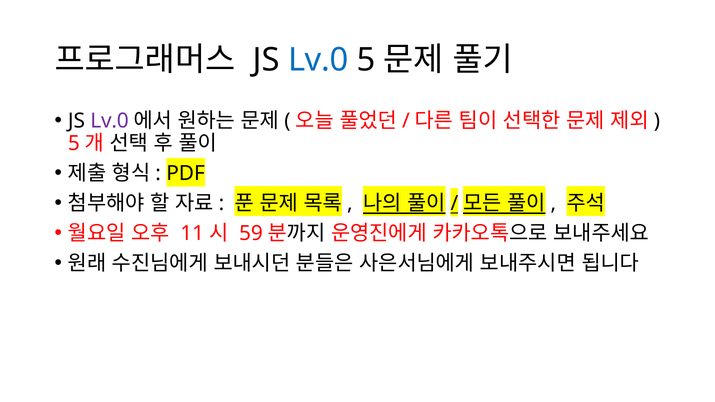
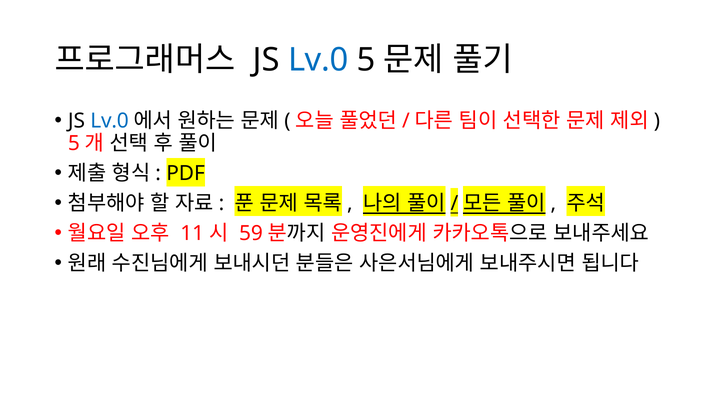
Lv.0 at (110, 121) colour: purple -> blue
